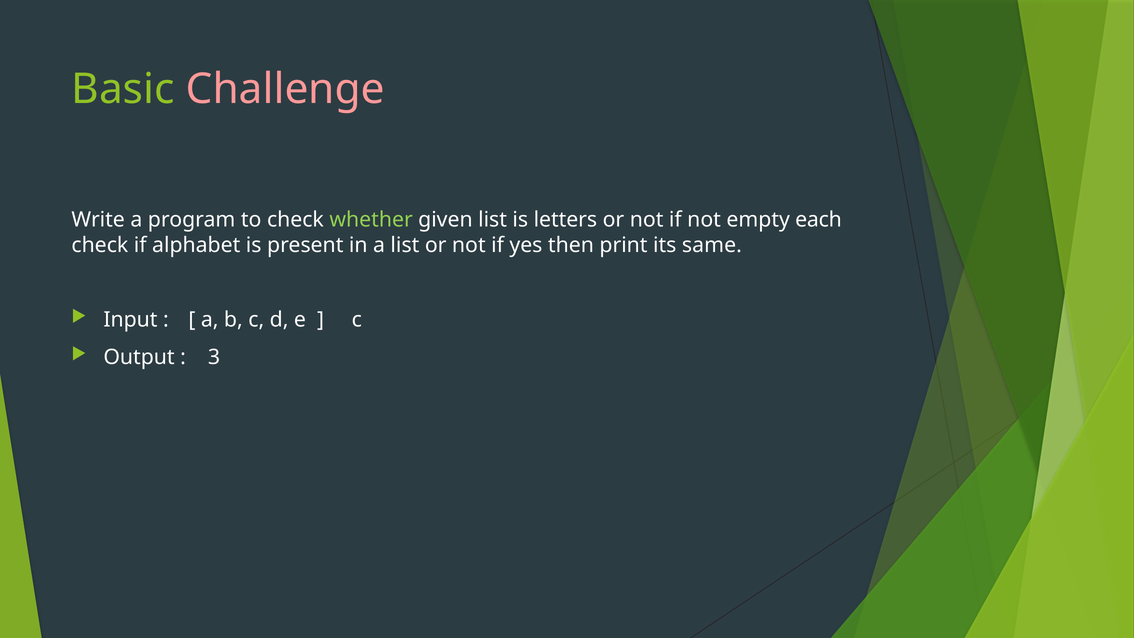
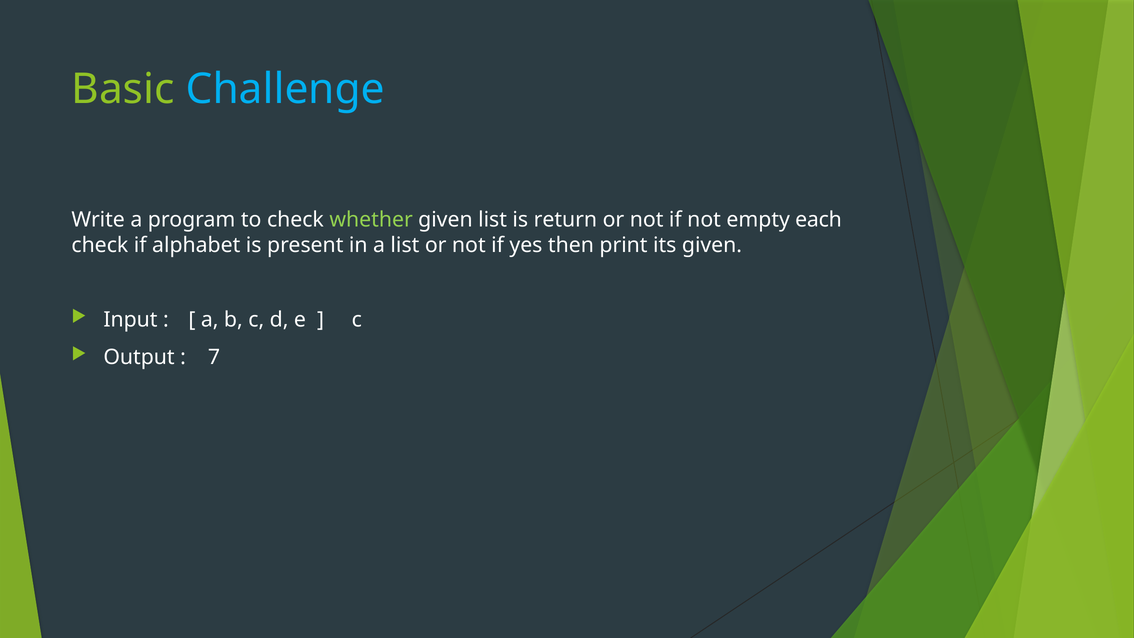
Challenge colour: pink -> light blue
letters: letters -> return
its same: same -> given
3: 3 -> 7
